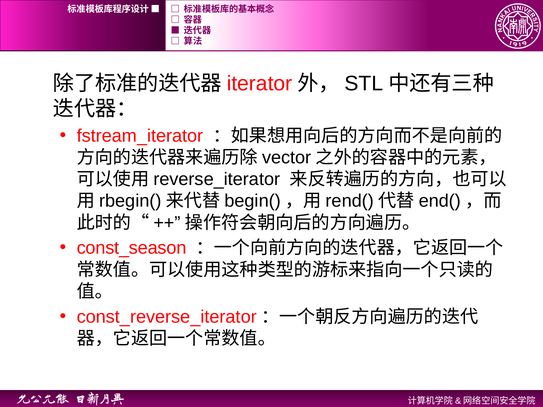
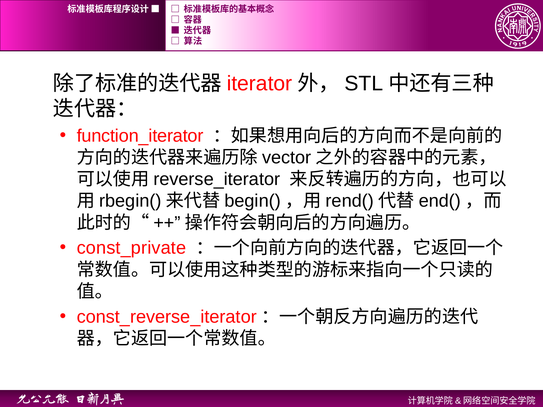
fstream_iterator: fstream_iterator -> function_iterator
const_season: const_season -> const_private
